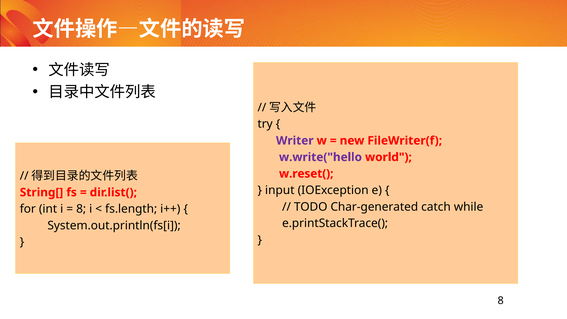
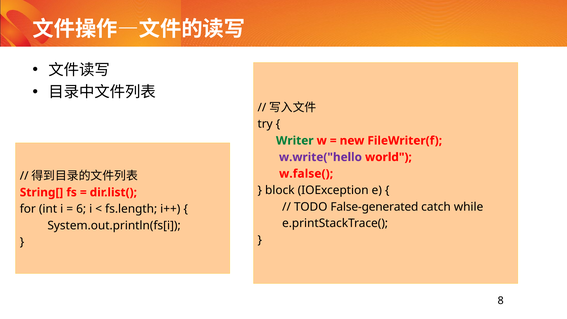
Writer colour: purple -> green
w.reset(: w.reset( -> w.false(
input: input -> block
Char-generated: Char-generated -> False-generated
8 at (81, 209): 8 -> 6
